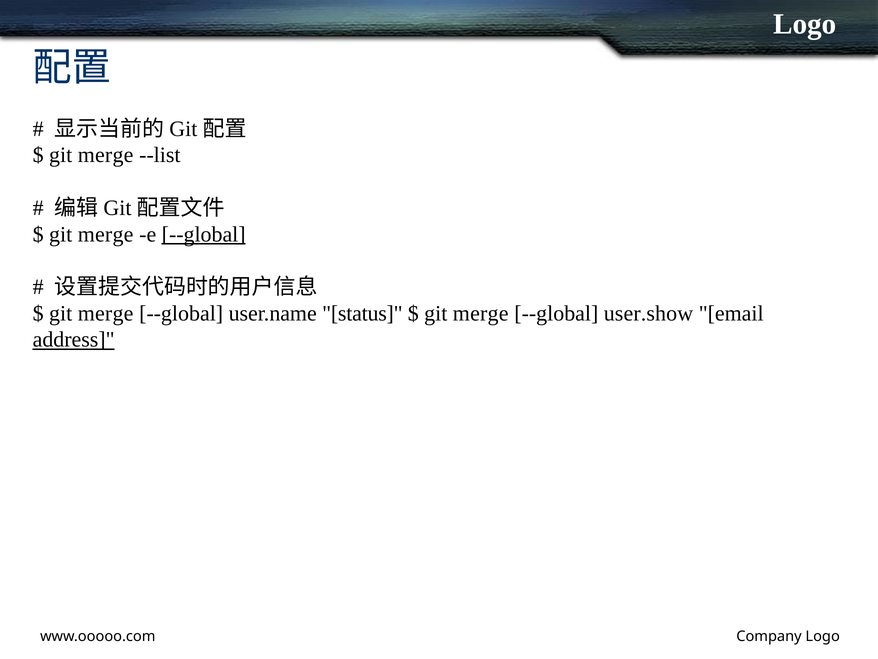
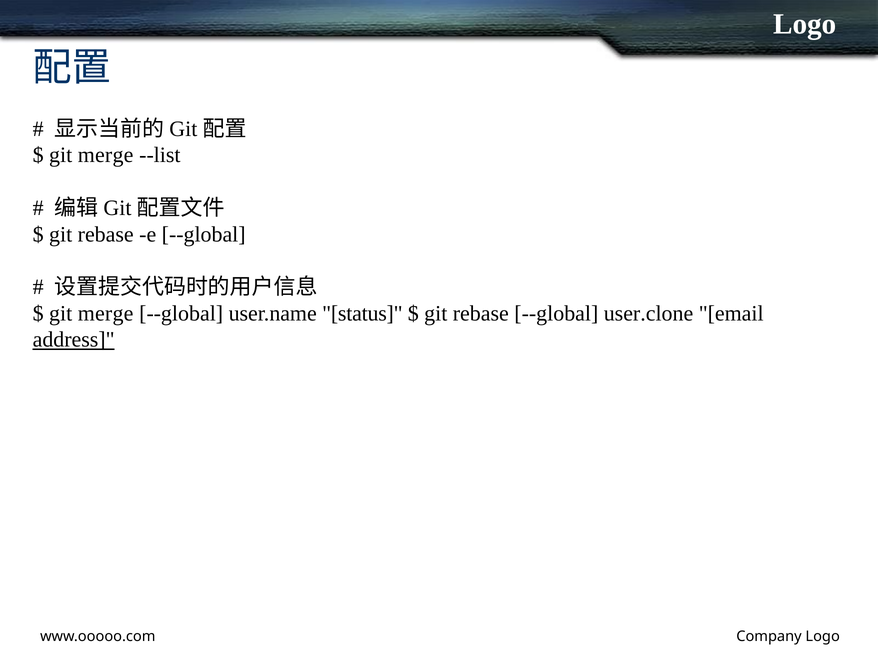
merge at (106, 234): merge -> rebase
--global at (204, 234) underline: present -> none
merge at (481, 313): merge -> rebase
user.show: user.show -> user.clone
